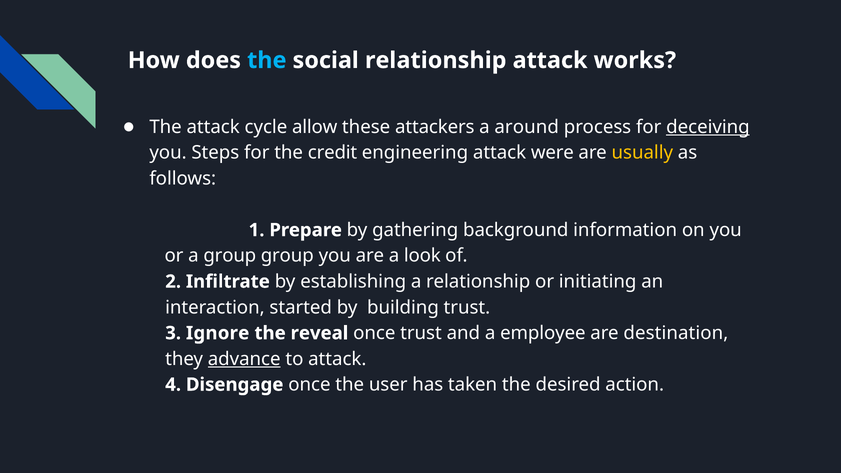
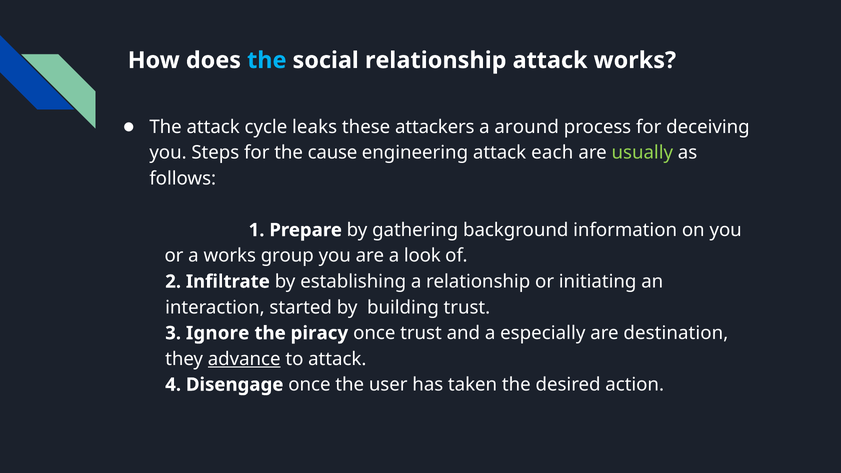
allow: allow -> leaks
deceiving underline: present -> none
credit: credit -> cause
were: were -> each
usually colour: yellow -> light green
a group: group -> works
reveal: reveal -> piracy
employee: employee -> especially
